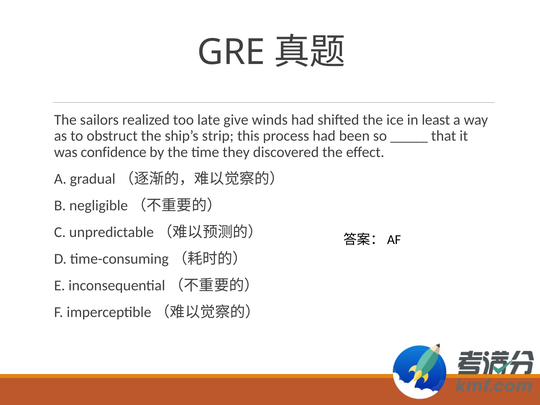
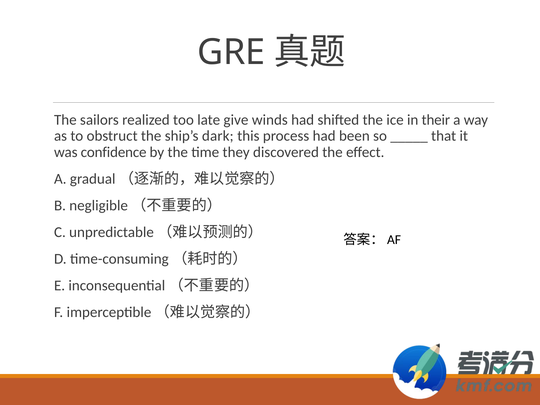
least: least -> their
strip: strip -> dark
